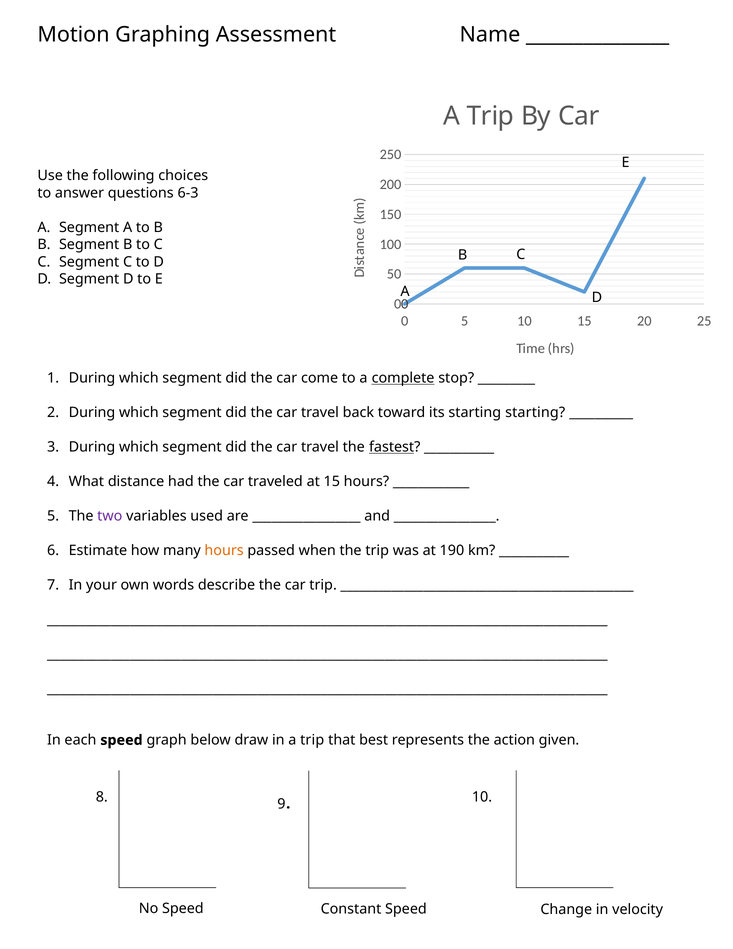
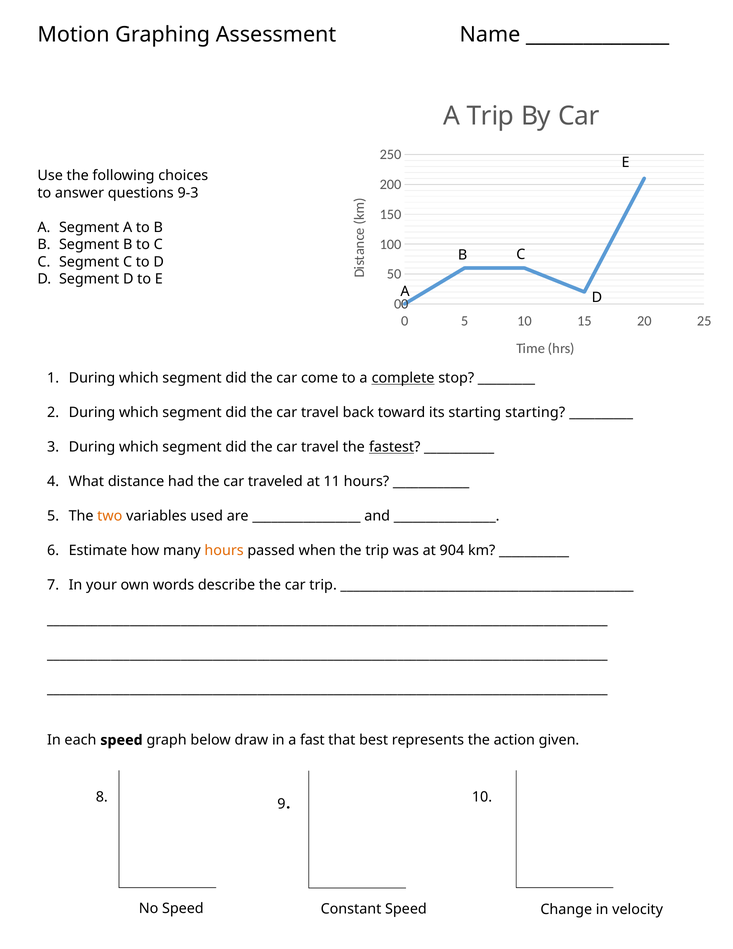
6-3: 6-3 -> 9-3
at 15: 15 -> 11
two colour: purple -> orange
190: 190 -> 904
in a trip: trip -> fast
